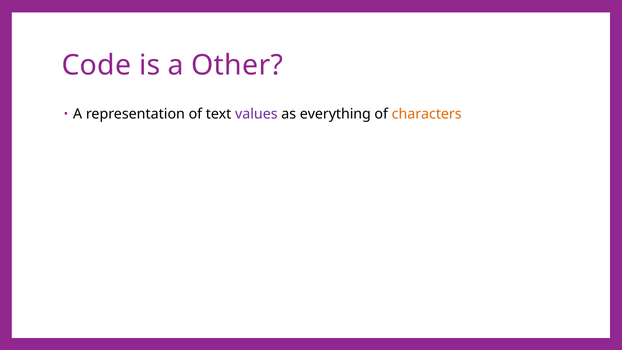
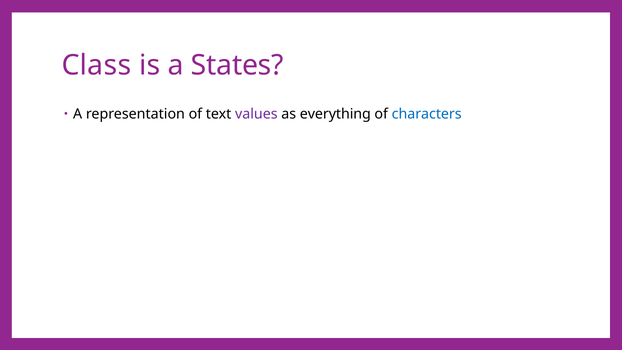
Code: Code -> Class
Other: Other -> States
characters colour: orange -> blue
